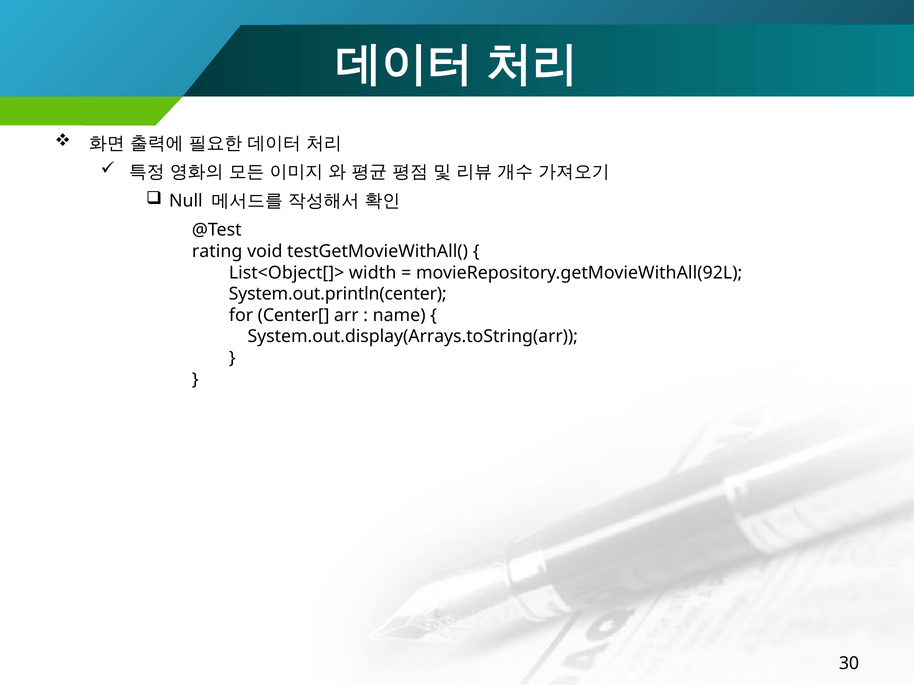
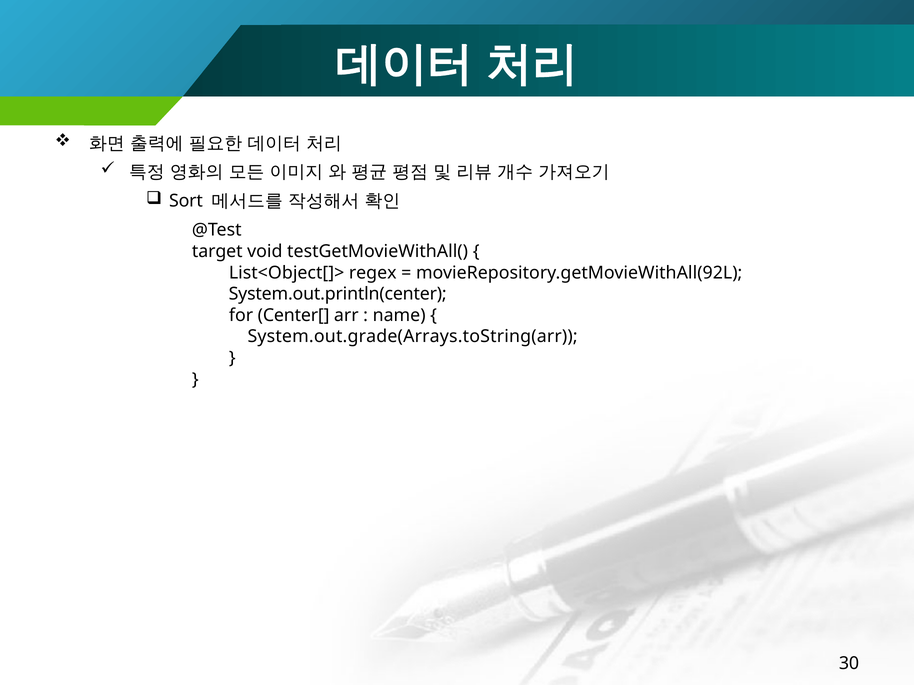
Null: Null -> Sort
rating: rating -> target
width: width -> regex
System.out.display(Arrays.toString(arr: System.out.display(Arrays.toString(arr -> System.out.grade(Arrays.toString(arr
